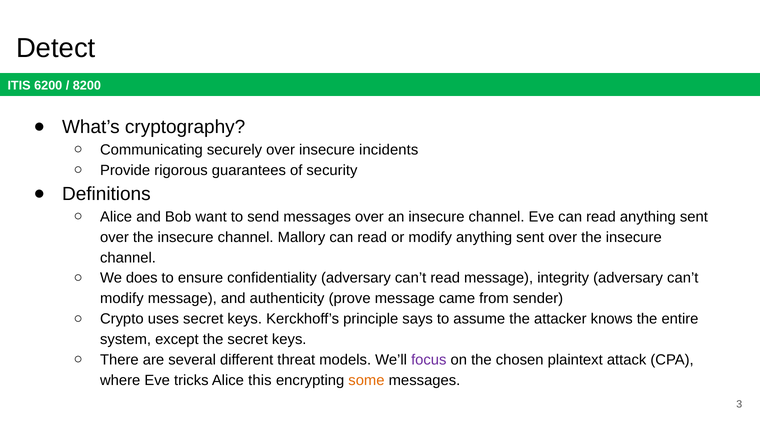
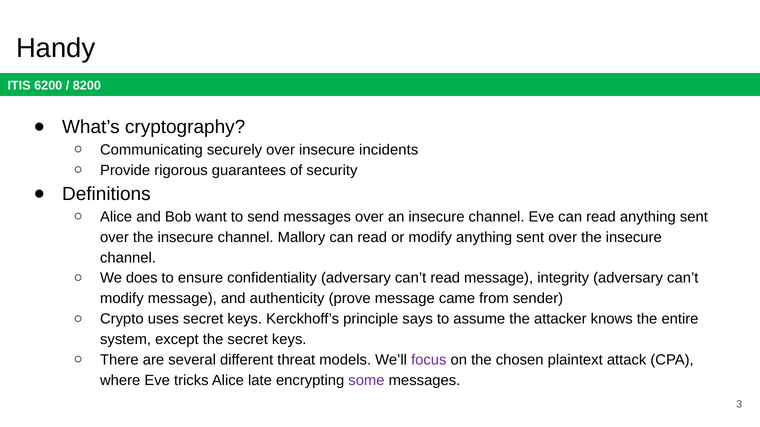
Detect: Detect -> Handy
this: this -> late
some colour: orange -> purple
